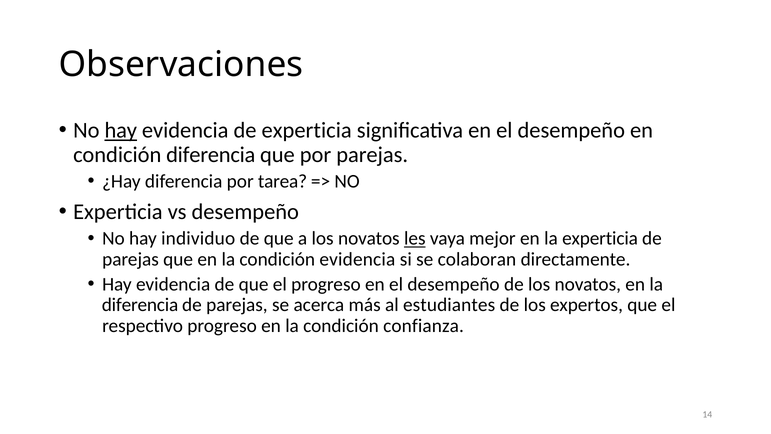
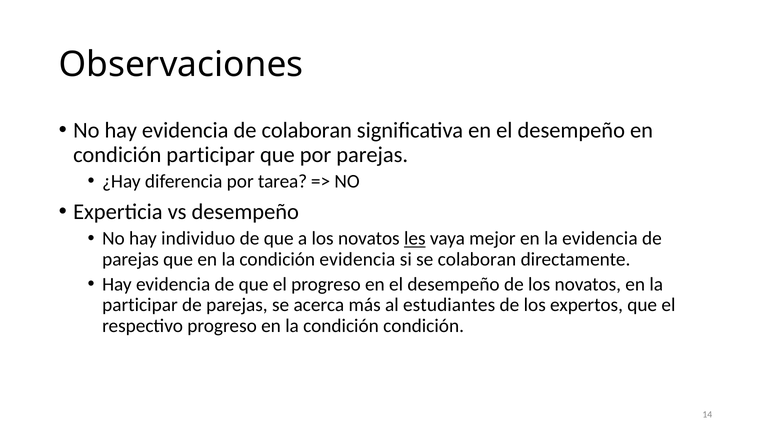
hay at (121, 130) underline: present -> none
de experticia: experticia -> colaboran
condición diferencia: diferencia -> participar
la experticia: experticia -> evidencia
diferencia at (140, 305): diferencia -> participar
condición confianza: confianza -> condición
